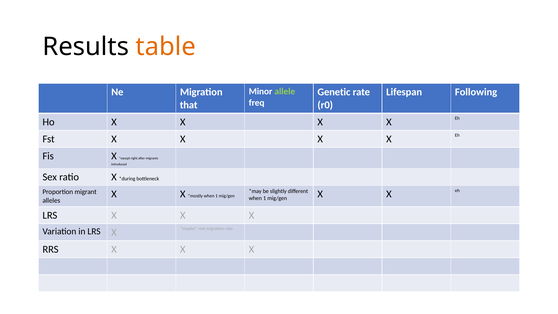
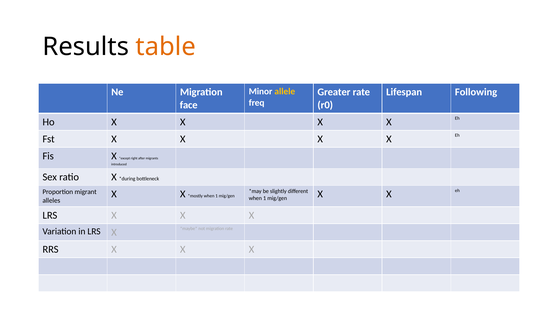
allele colour: light green -> yellow
Genetic: Genetic -> Greater
that: that -> face
